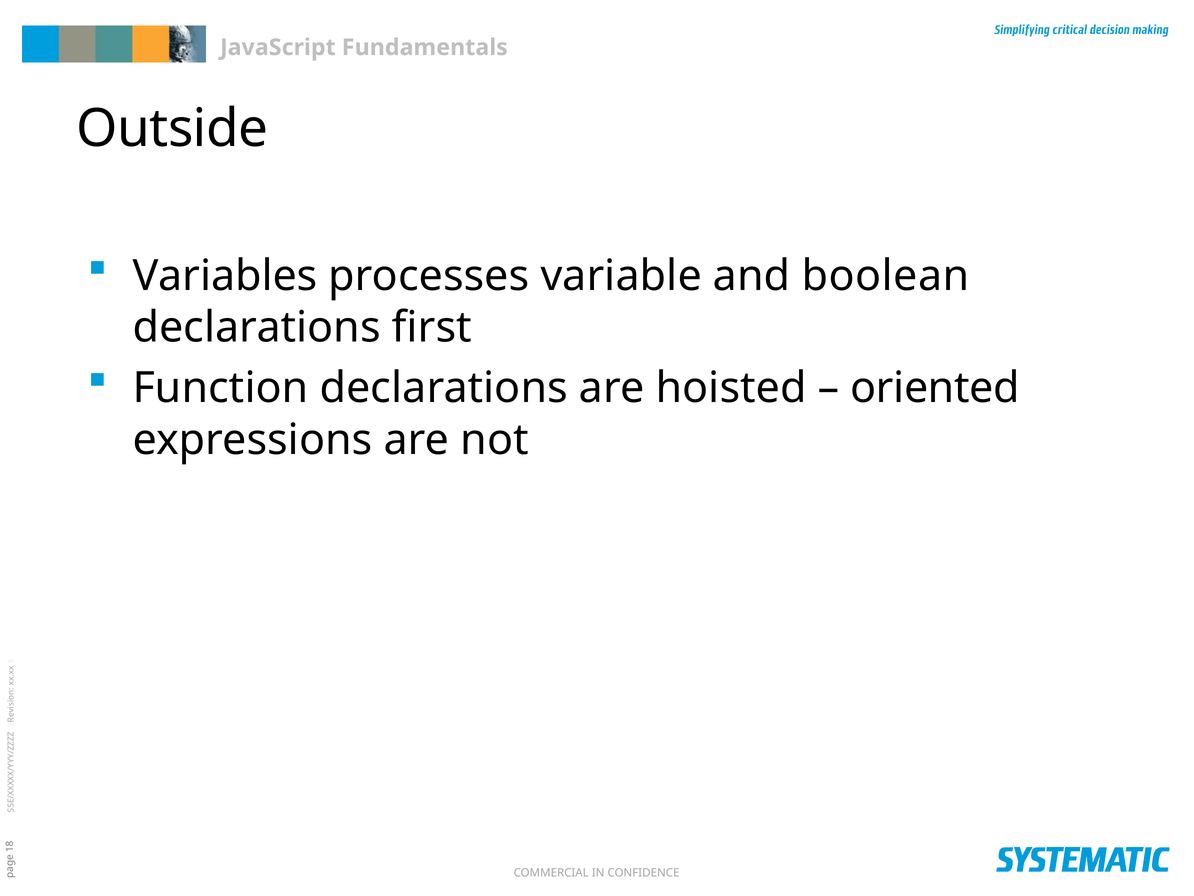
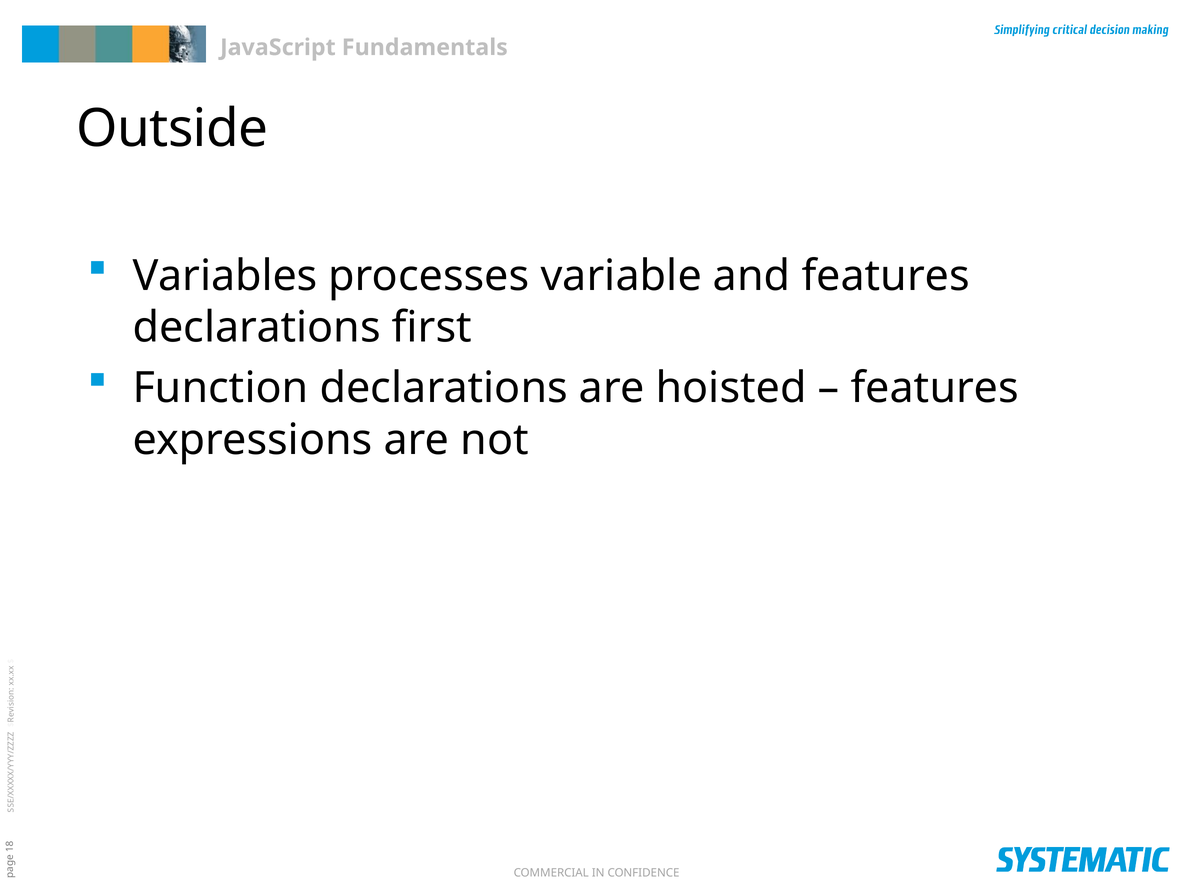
and boolean: boolean -> features
oriented at (935, 388): oriented -> features
